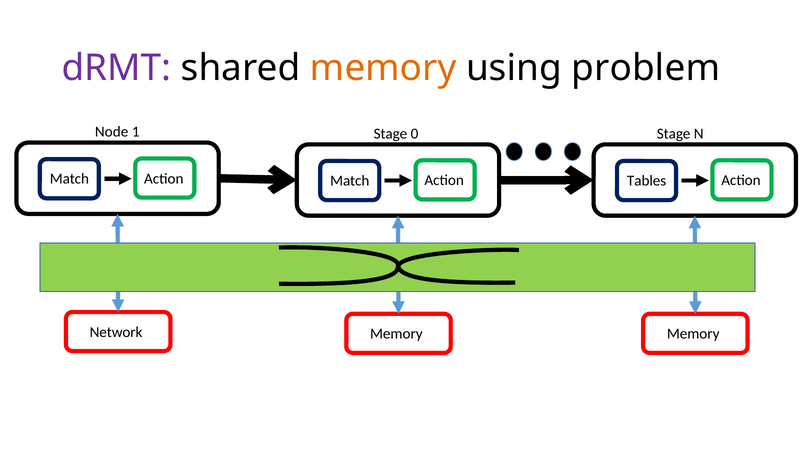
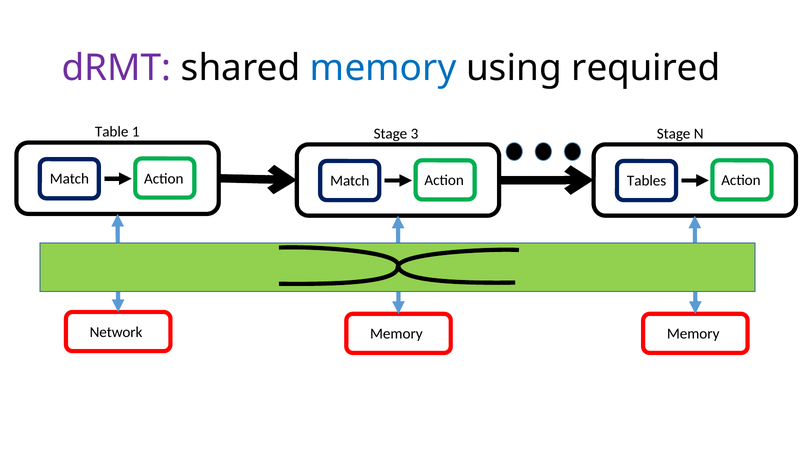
memory at (383, 68) colour: orange -> blue
problem: problem -> required
Node: Node -> Table
0: 0 -> 3
